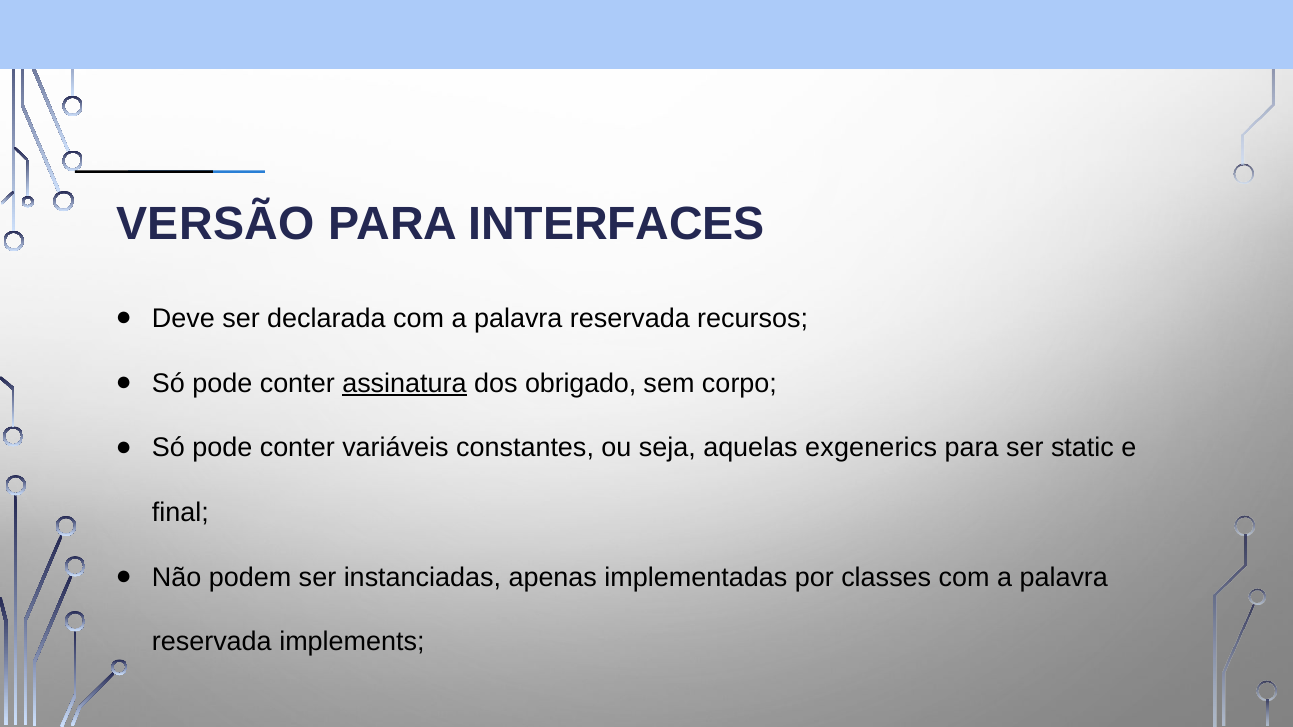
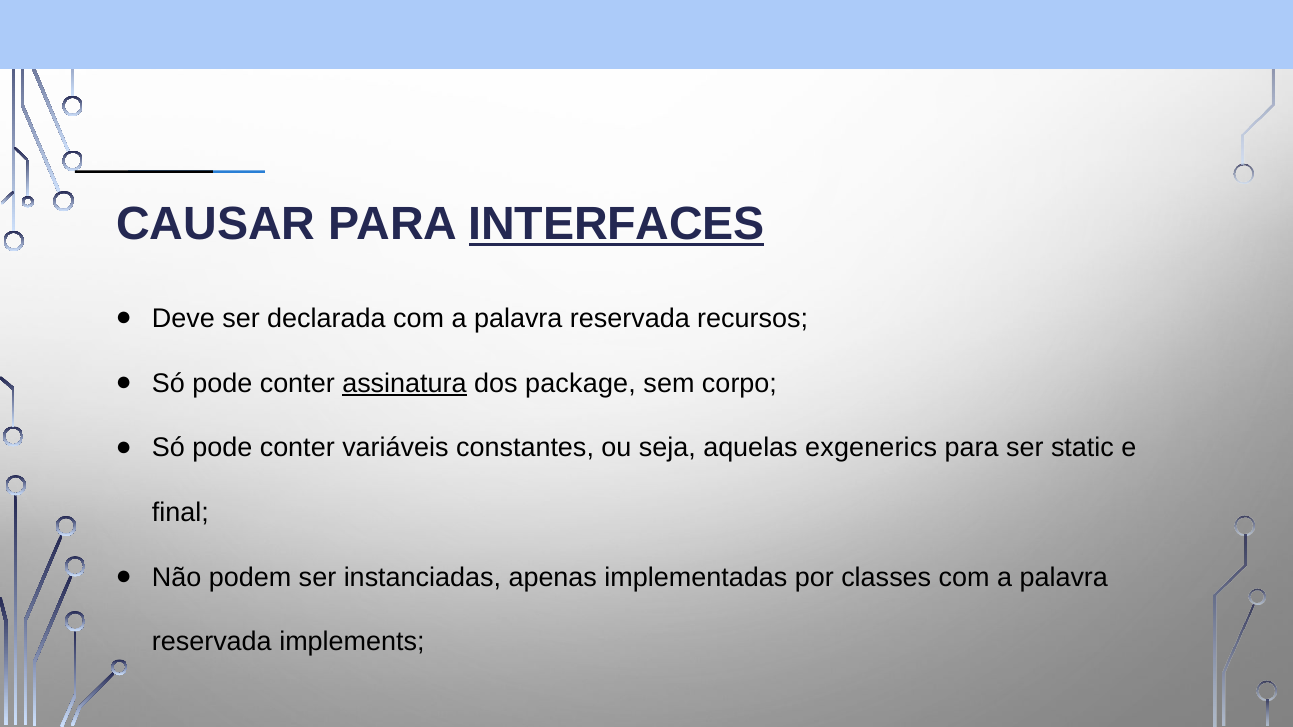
VERSÃO: VERSÃO -> CAUSAR
INTERFACES underline: none -> present
obrigado: obrigado -> package
